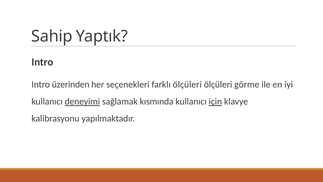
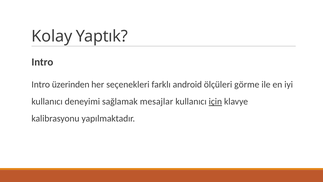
Sahip: Sahip -> Kolay
farklı ölçüleri: ölçüleri -> android
deneyimi underline: present -> none
kısmında: kısmında -> mesajlar
